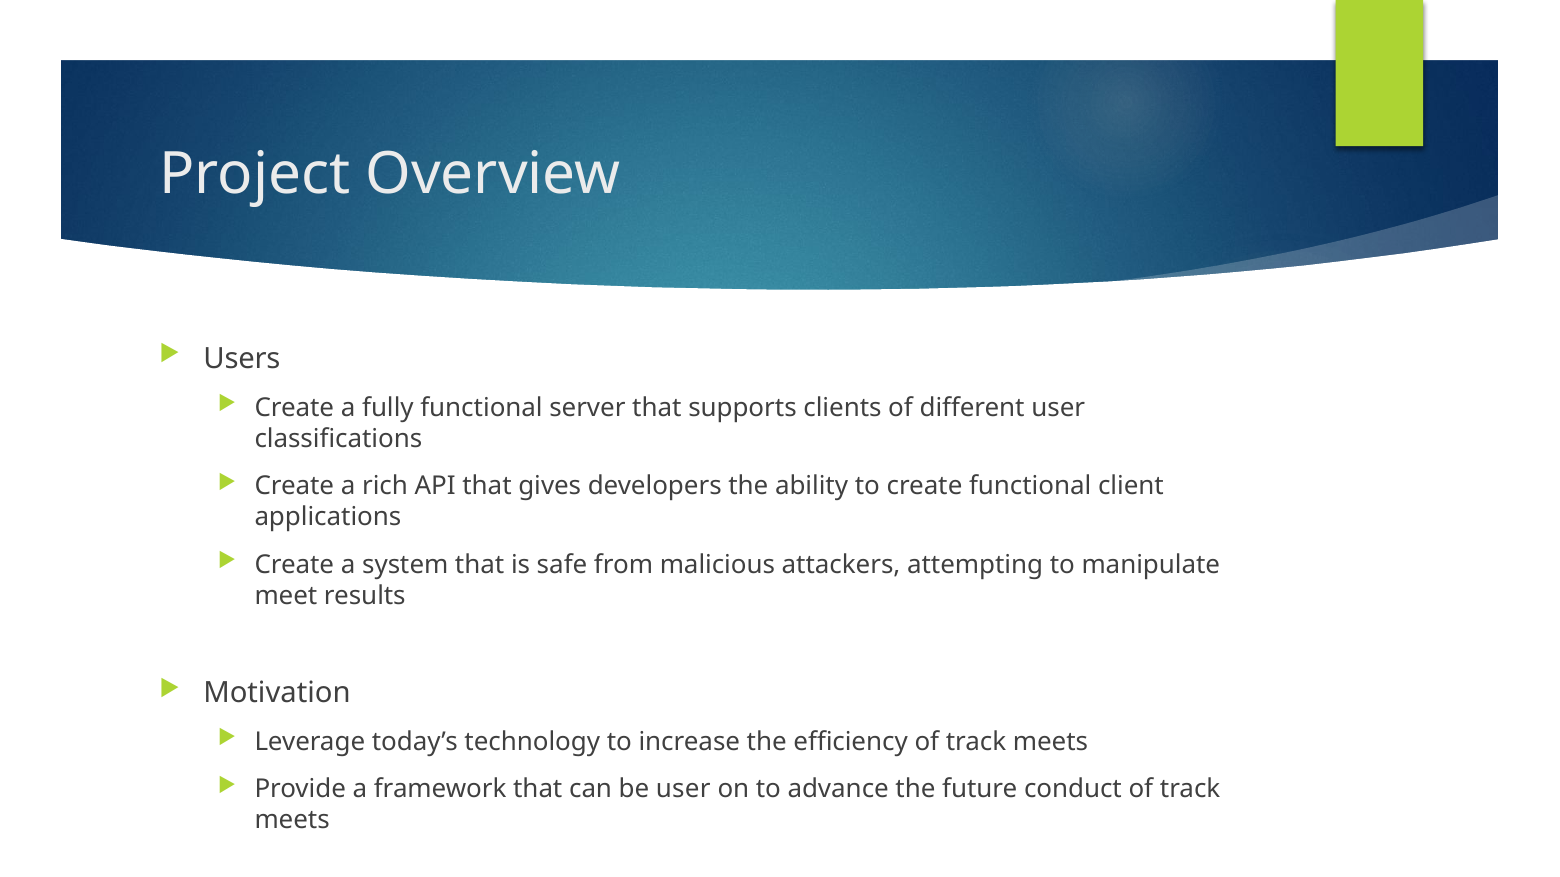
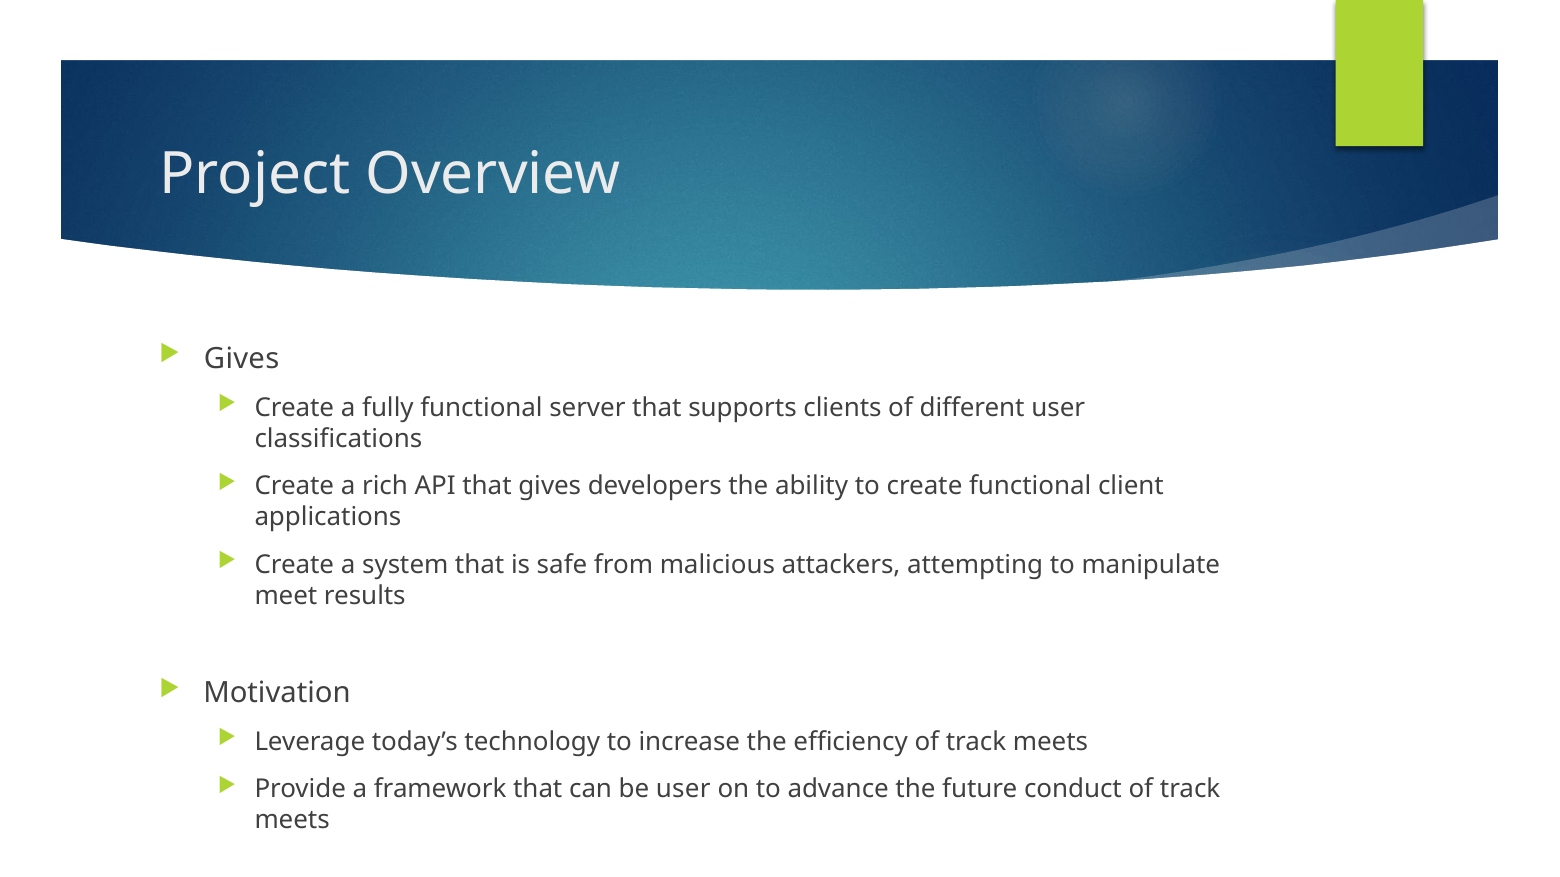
Users at (242, 359): Users -> Gives
